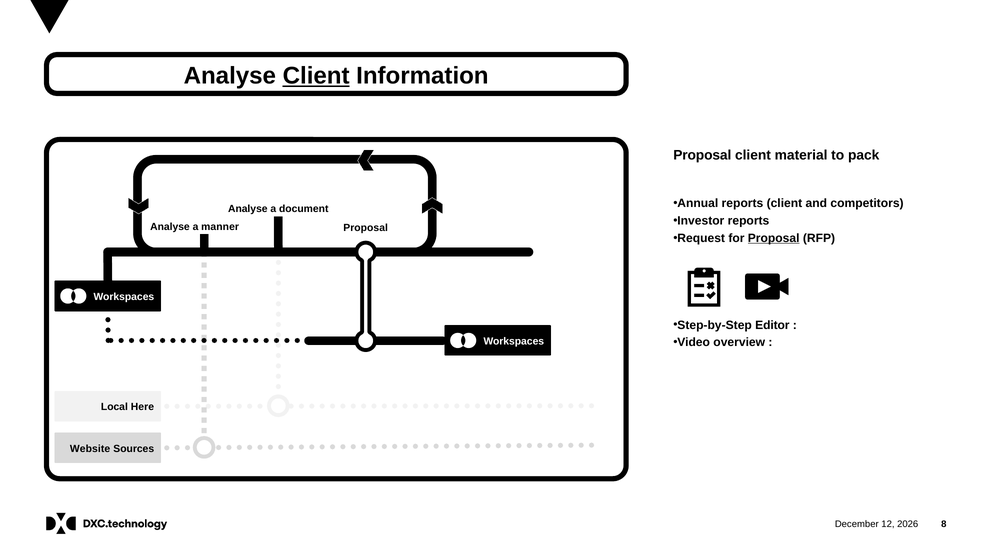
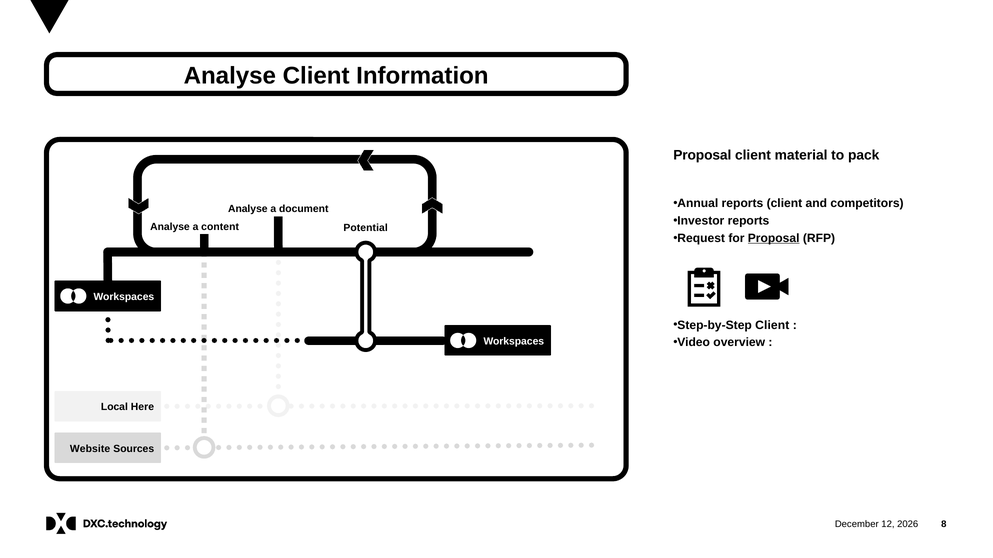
Client at (316, 76) underline: present -> none
manner: manner -> content
Proposal at (366, 228): Proposal -> Potential
Step-by-Step Editor: Editor -> Client
